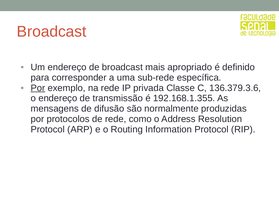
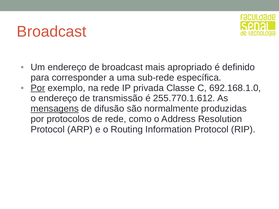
136.379.3.6: 136.379.3.6 -> 692.168.1.0
192.168.1.355: 192.168.1.355 -> 255.770.1.612
mensagens underline: none -> present
